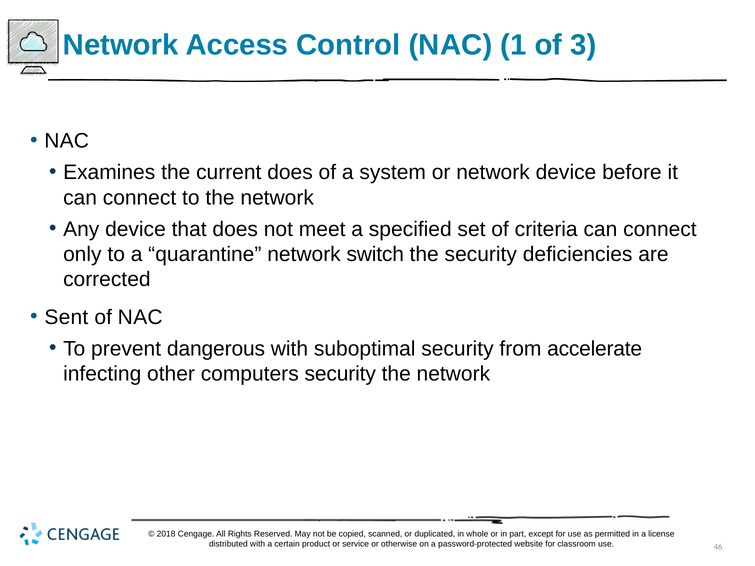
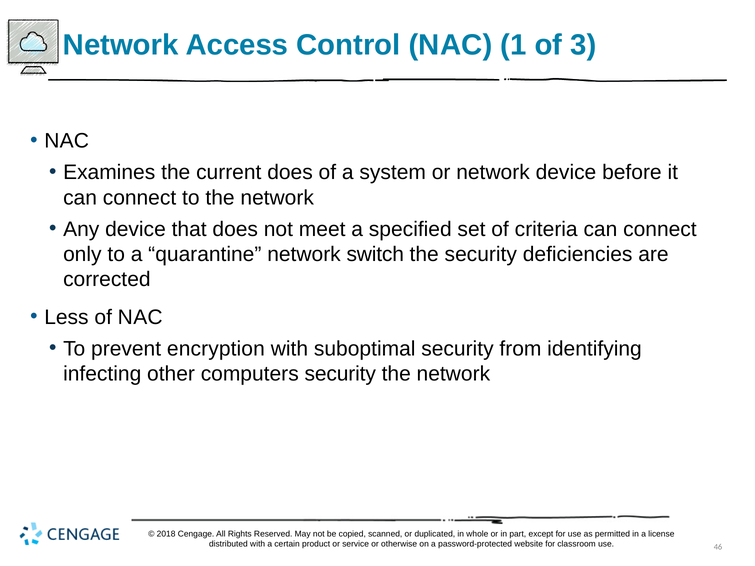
Sent: Sent -> Less
dangerous: dangerous -> encryption
accelerate: accelerate -> identifying
